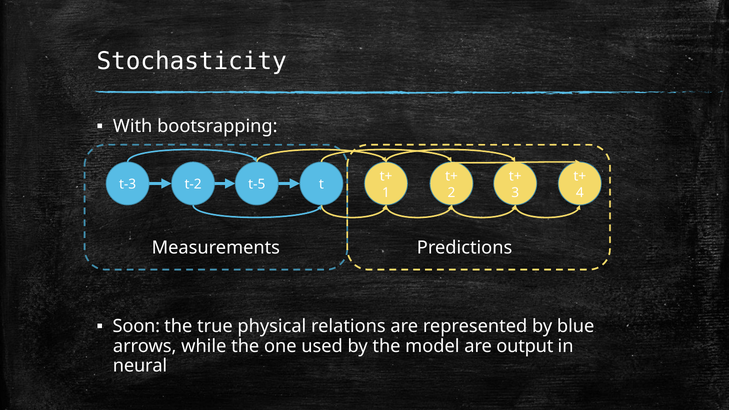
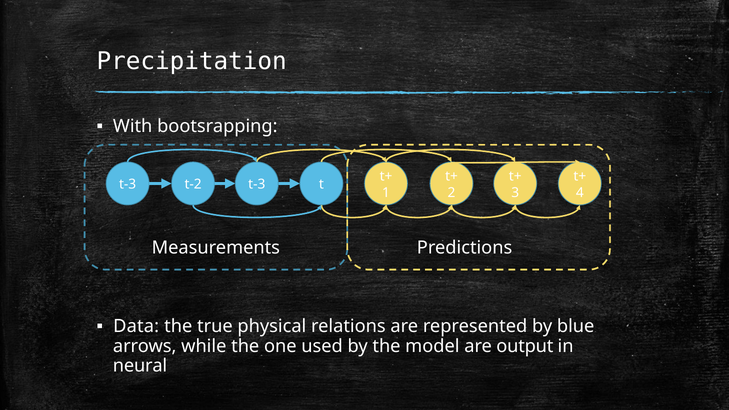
Stochasticity: Stochasticity -> Precipitation
t-2 t-5: t-5 -> t-3
Soon: Soon -> Data
